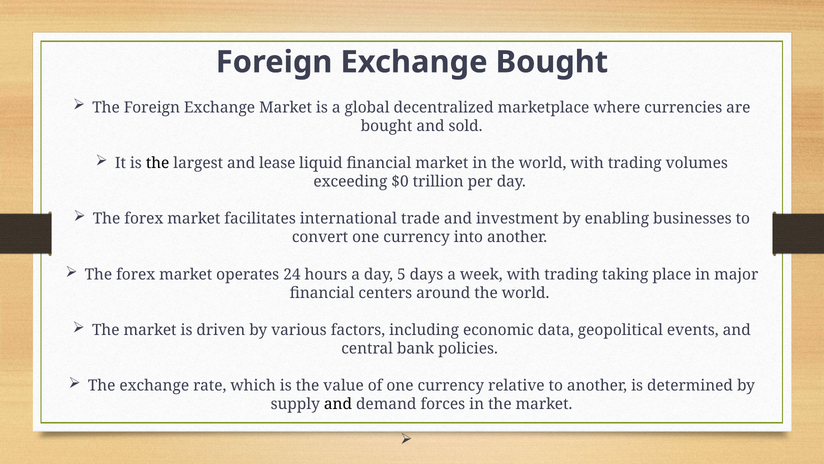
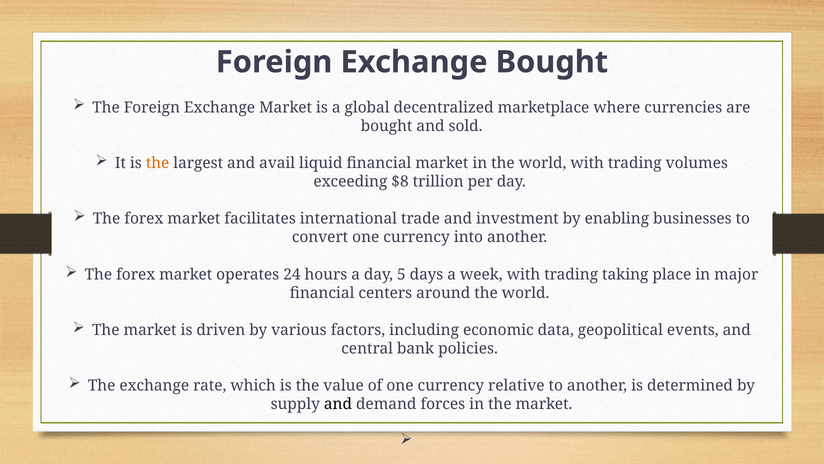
the at (158, 163) colour: black -> orange
lease: lease -> avail
$0: $0 -> $8
